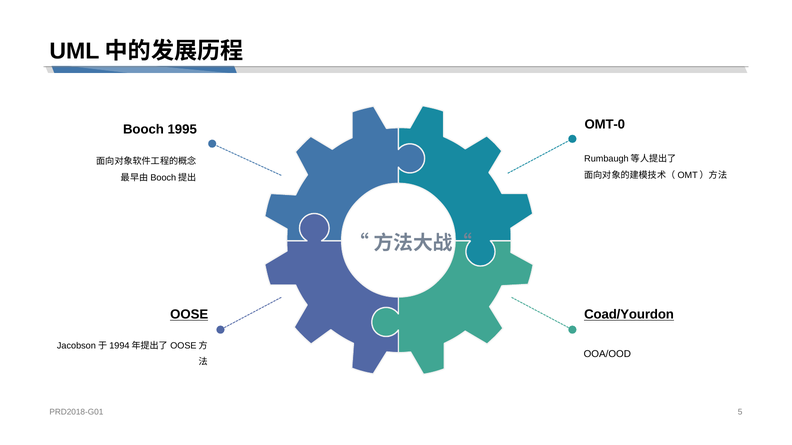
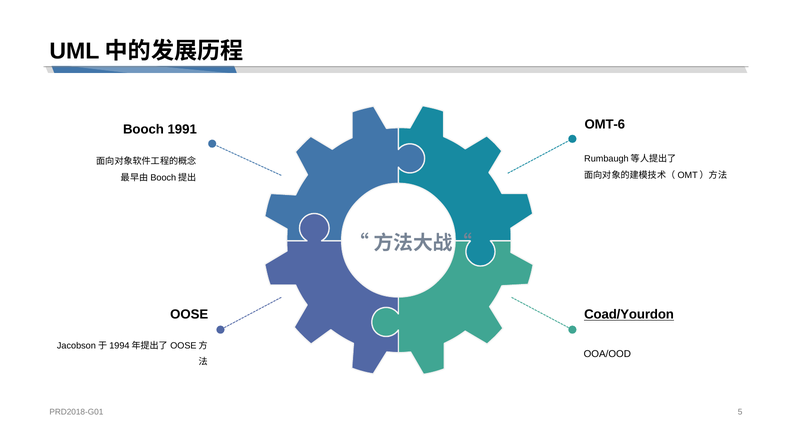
OMT-0: OMT-0 -> OMT-6
1995: 1995 -> 1991
OOSE underline: present -> none
